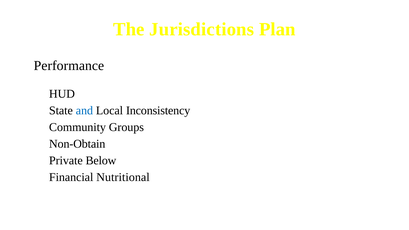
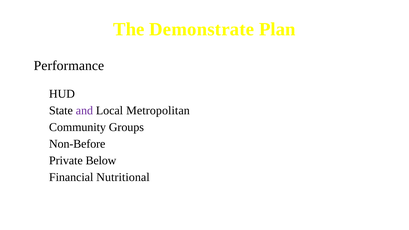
Jurisdictions: Jurisdictions -> Demonstrate
and colour: blue -> purple
Inconsistency: Inconsistency -> Metropolitan
Non-Obtain: Non-Obtain -> Non-Before
